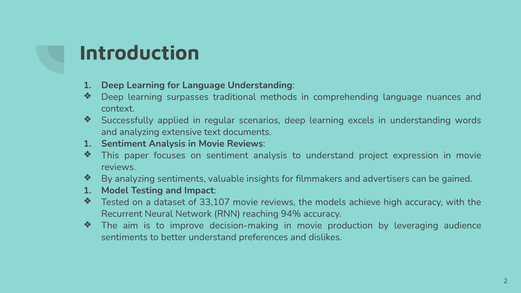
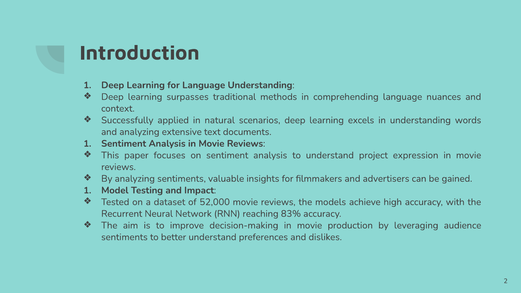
regular: regular -> natural
33,107: 33,107 -> 52,000
94%: 94% -> 83%
